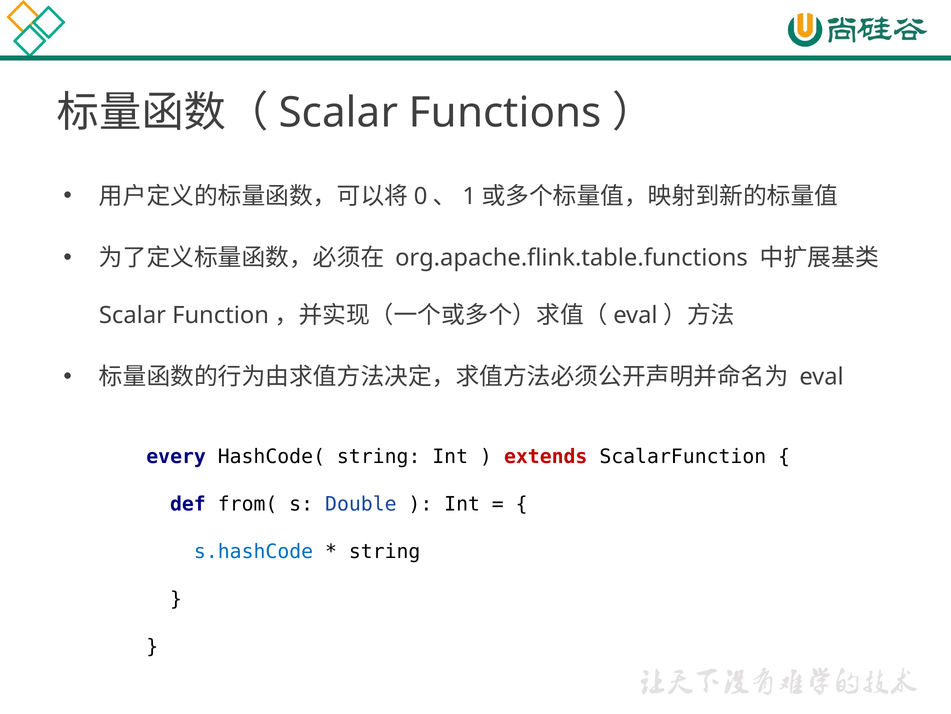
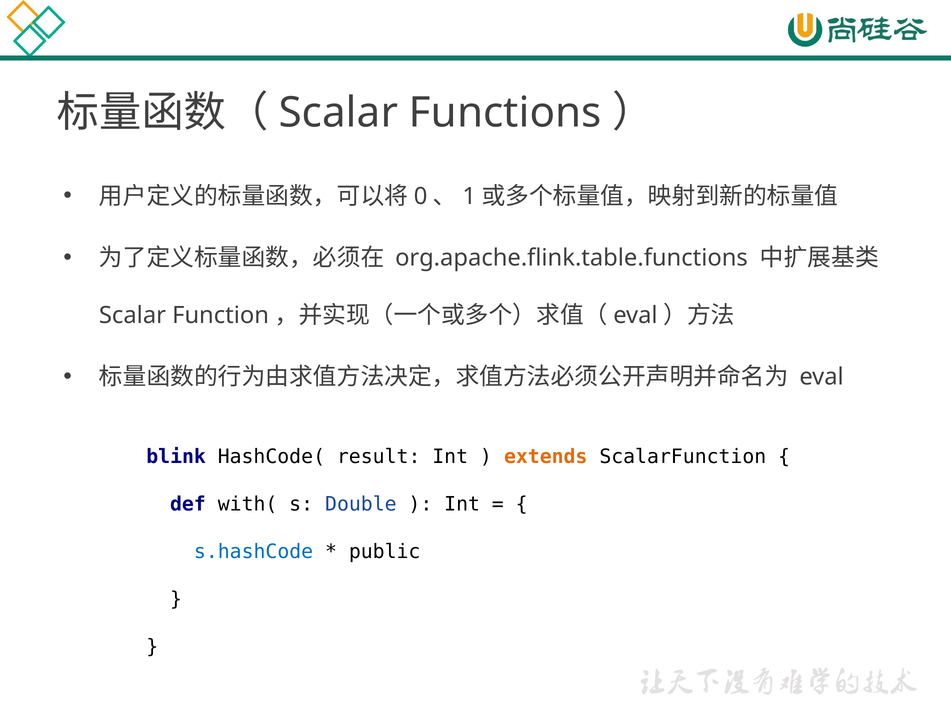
every: every -> blink
HashCode( string: string -> result
extends colour: red -> orange
from(: from( -> with(
string at (385, 551): string -> public
